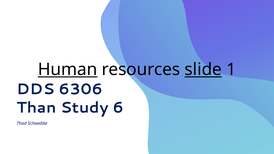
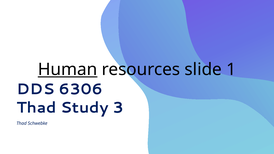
slide underline: present -> none
Than at (36, 108): Than -> Thad
6: 6 -> 3
